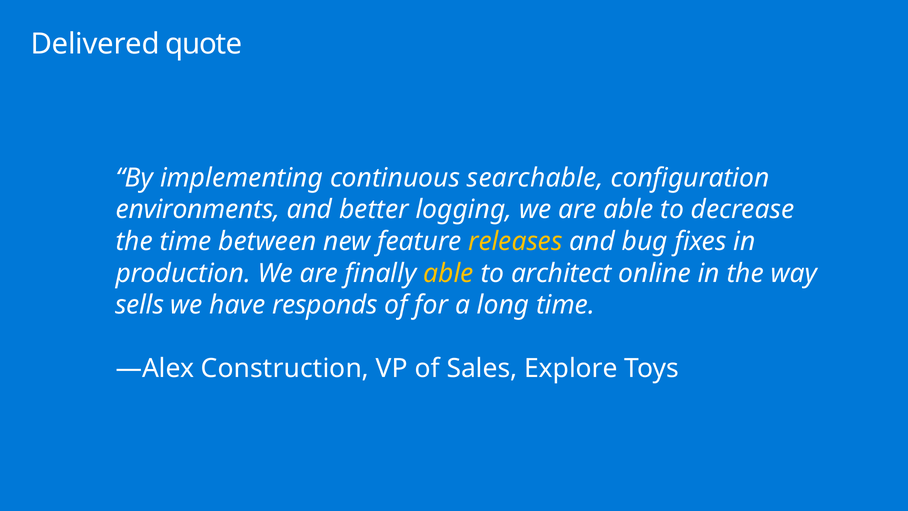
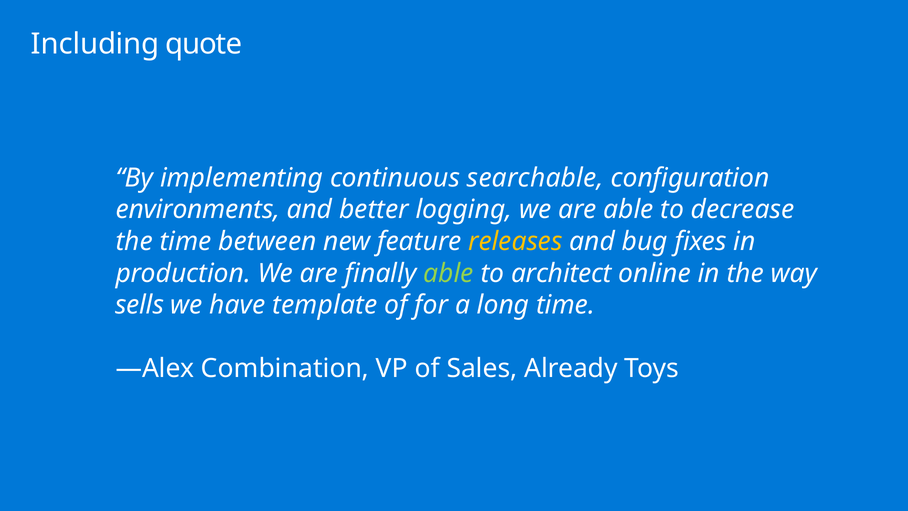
Delivered: Delivered -> Including
able at (449, 273) colour: yellow -> light green
responds: responds -> template
Construction: Construction -> Combination
Explore: Explore -> Already
